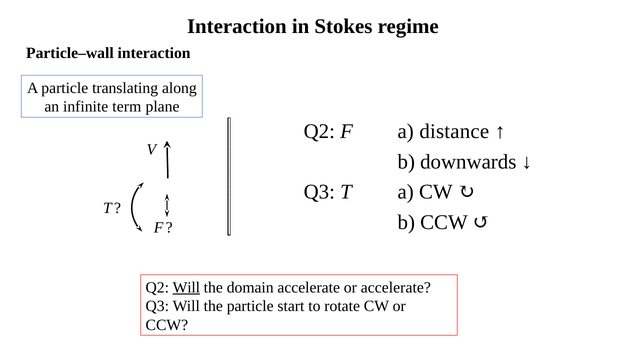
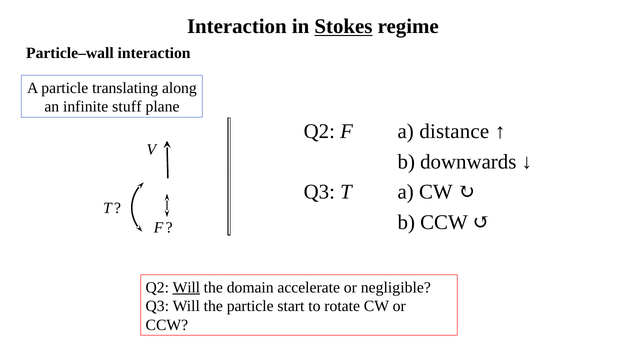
Stokes underline: none -> present
term: term -> stuff
or accelerate: accelerate -> negligible
